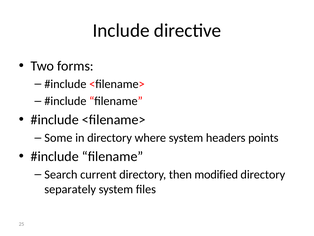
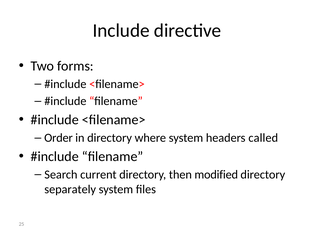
Some: Some -> Order
points: points -> called
